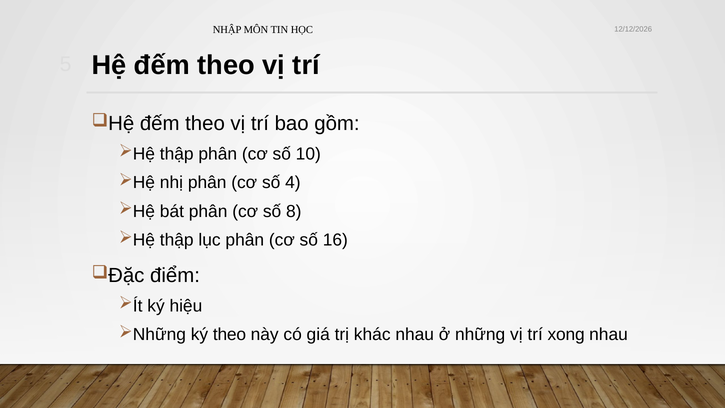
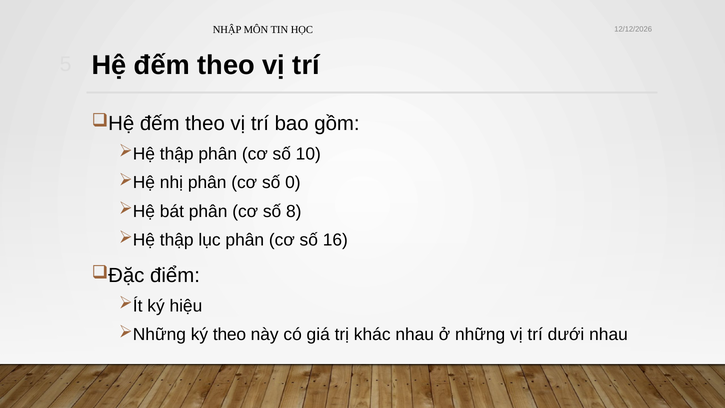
4: 4 -> 0
xong: xong -> dưới
